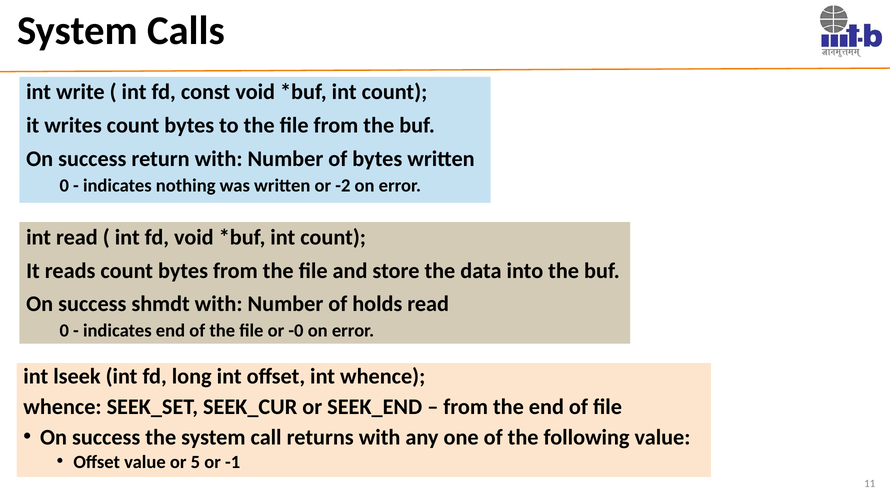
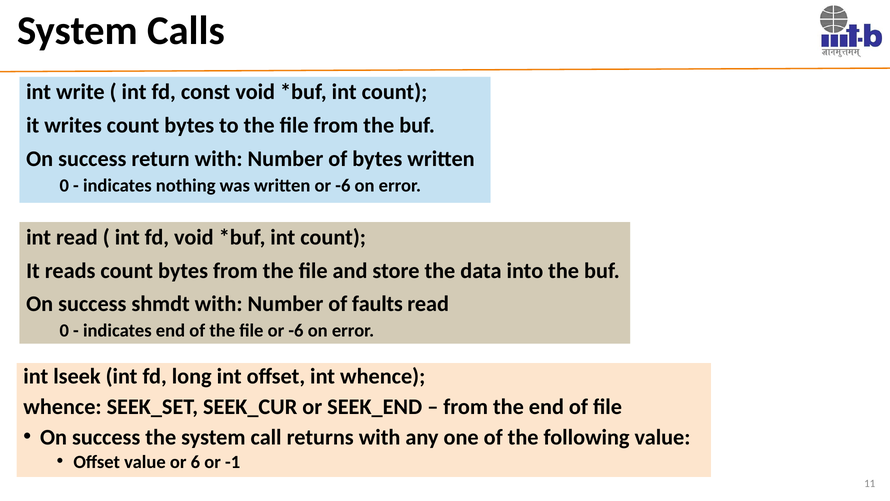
written or -2: -2 -> -6
holds: holds -> faults
file or -0: -0 -> -6
5: 5 -> 6
